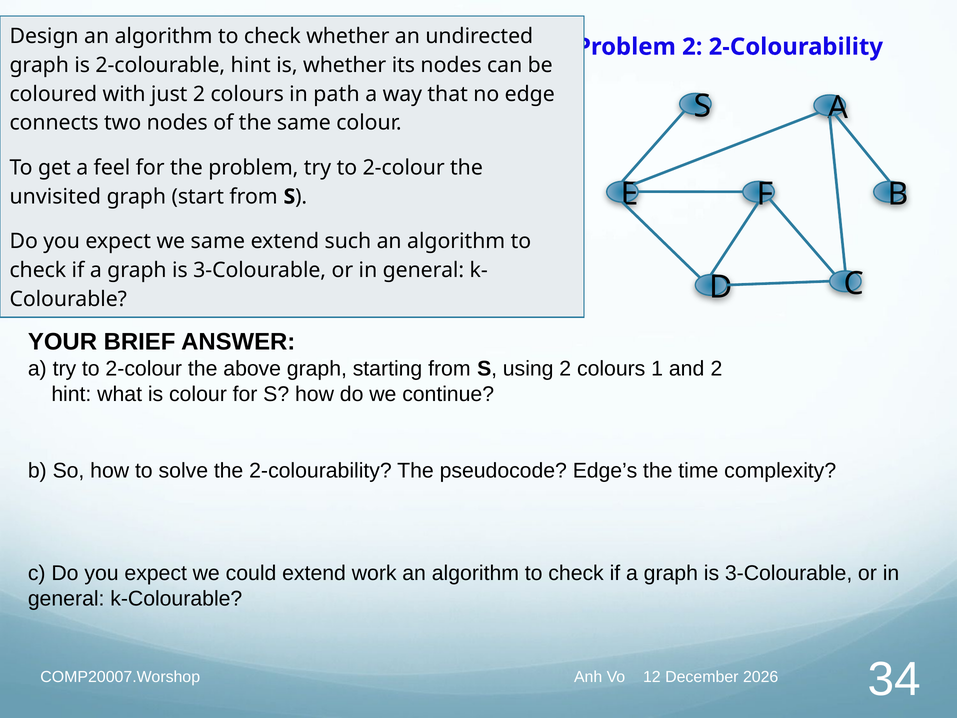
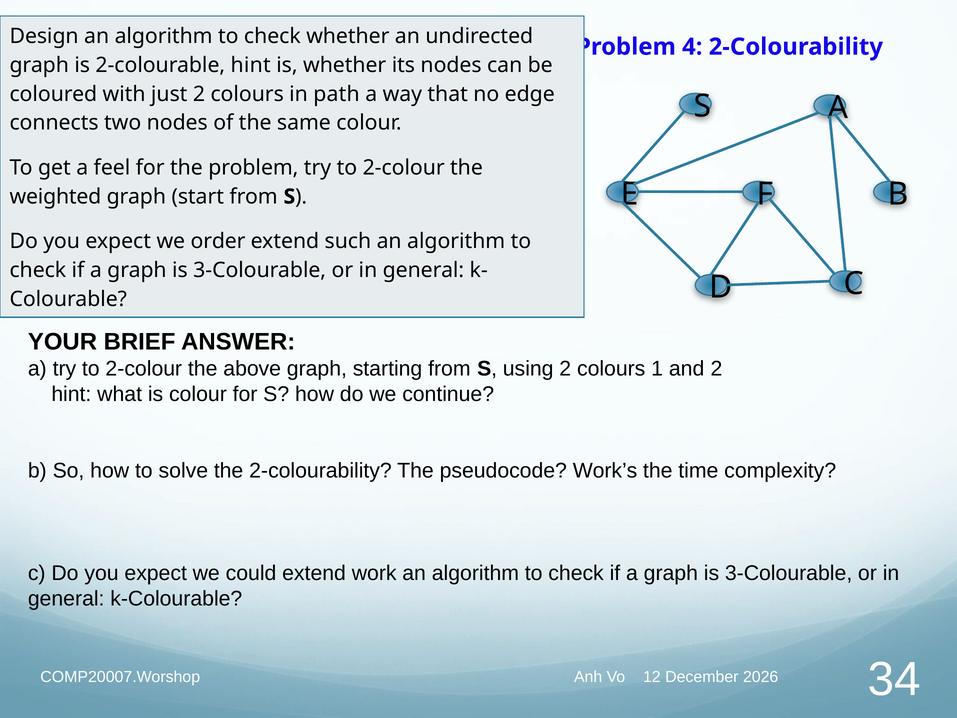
Problem 2: 2 -> 4
unvisited: unvisited -> weighted
we same: same -> order
Edge’s: Edge’s -> Work’s
